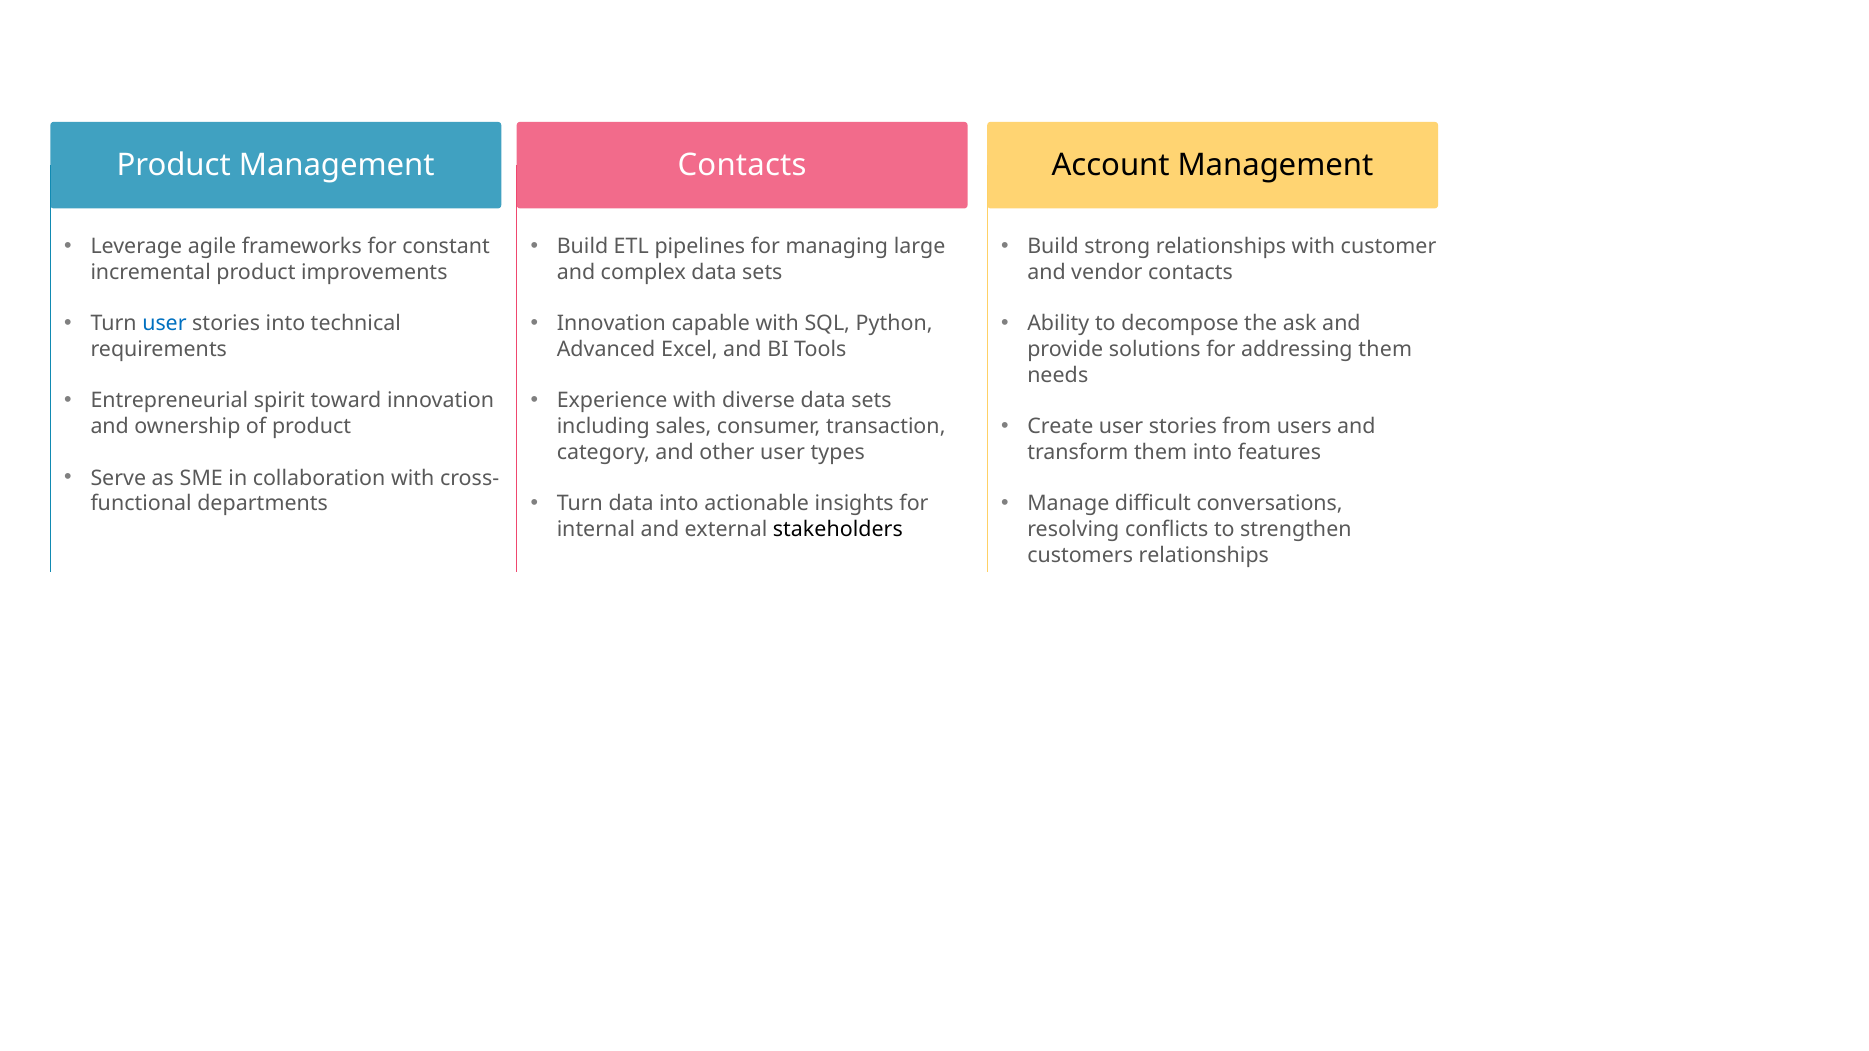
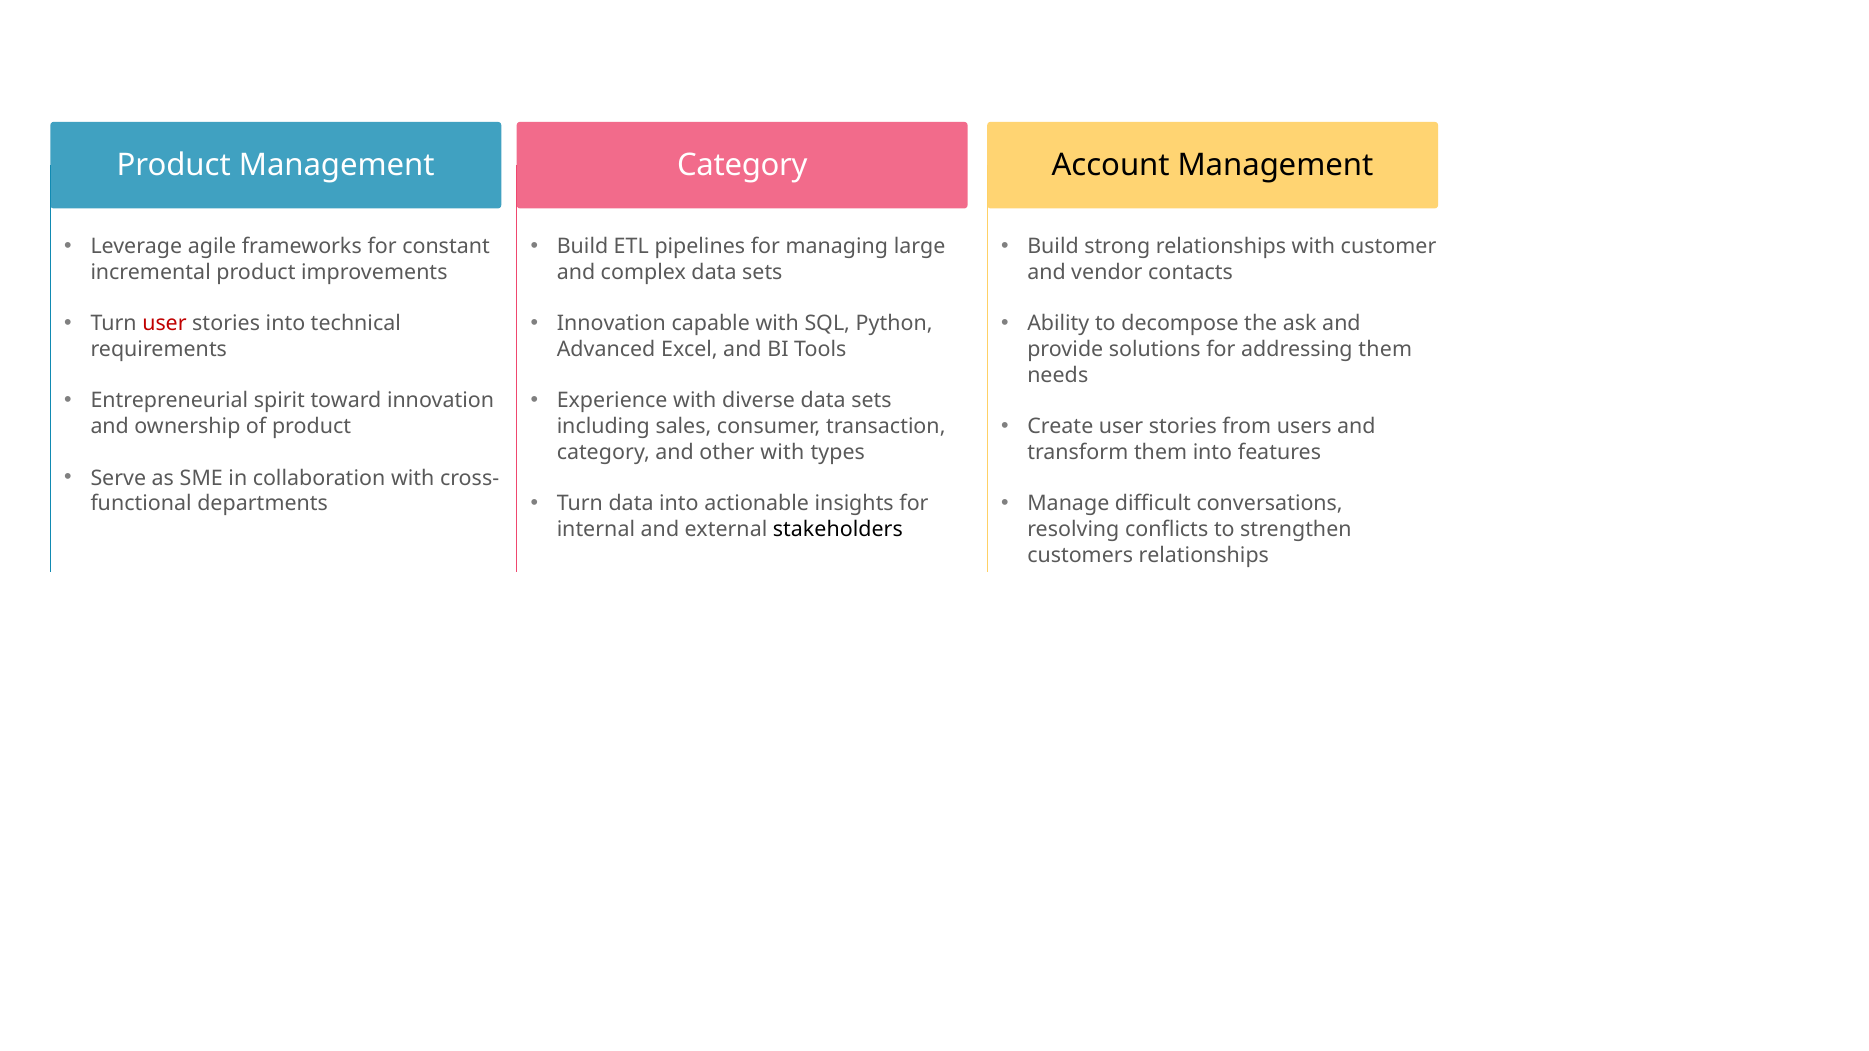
Management Contacts: Contacts -> Category
user at (164, 324) colour: blue -> red
other user: user -> with
